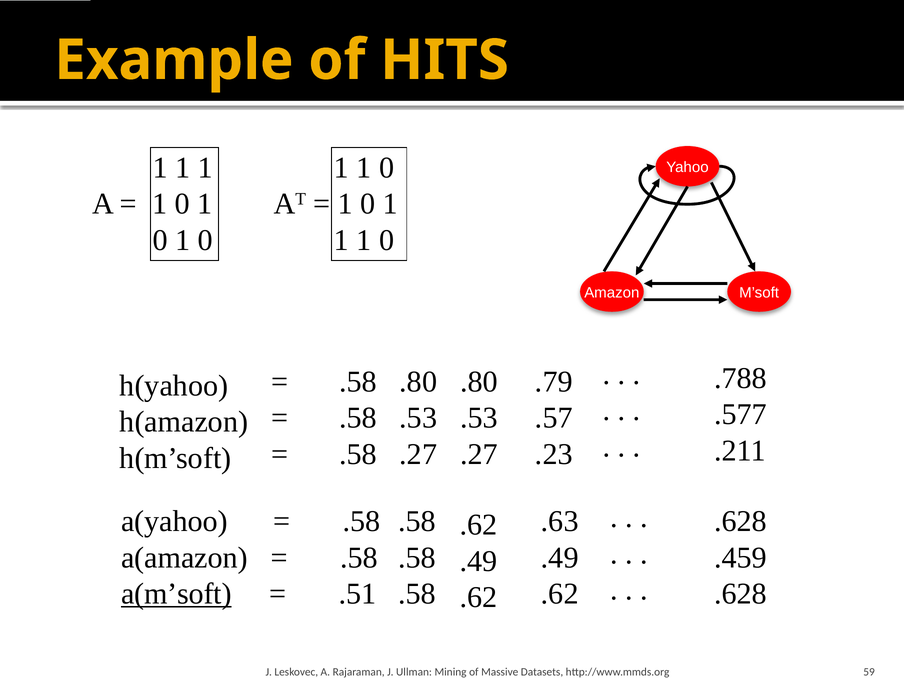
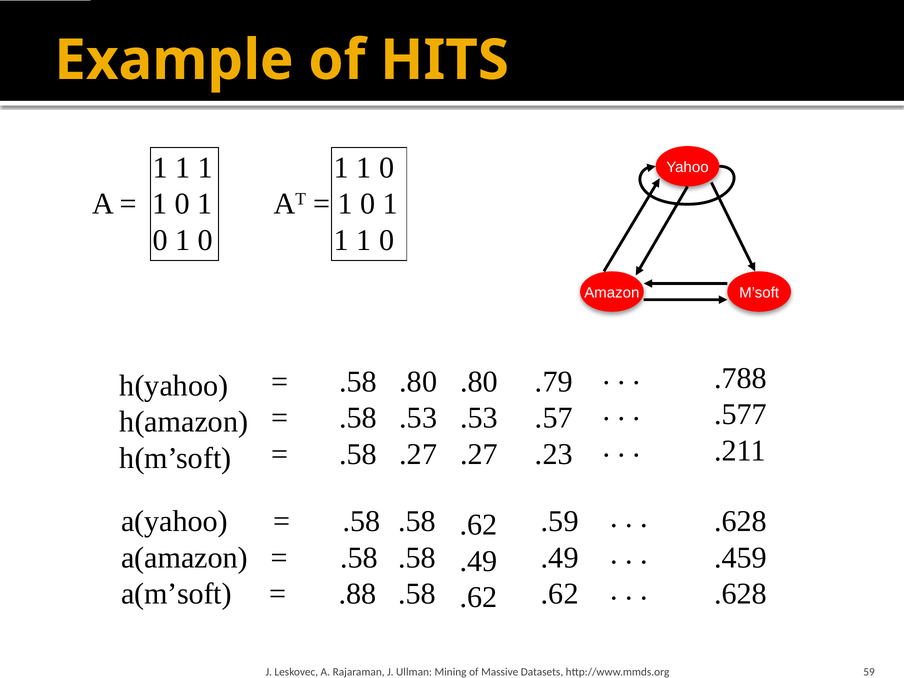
.63: .63 -> .59
a(m’soft underline: present -> none
.51: .51 -> .88
